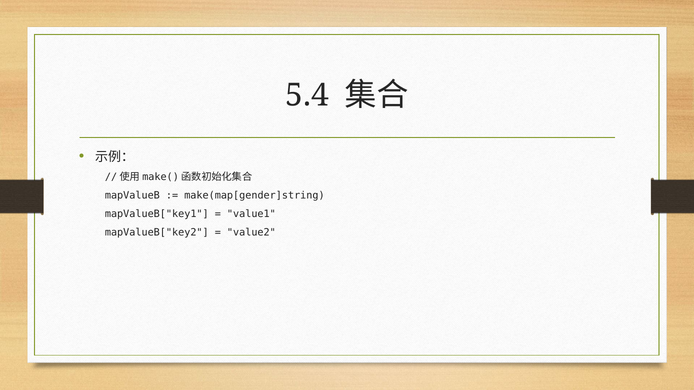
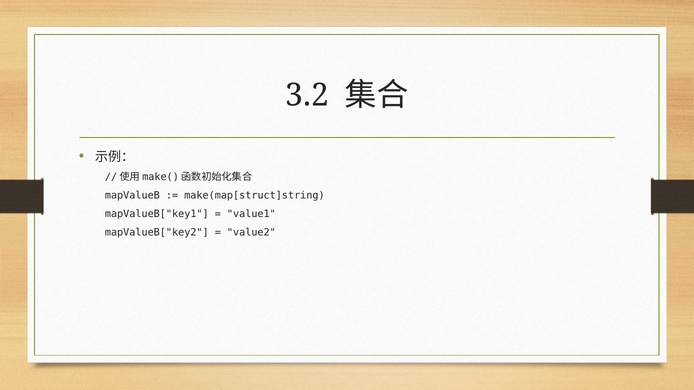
5.4: 5.4 -> 3.2
make(map[gender]string: make(map[gender]string -> make(map[struct]string
